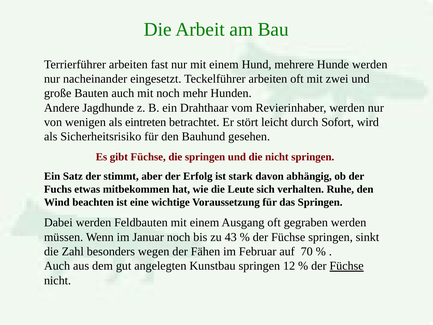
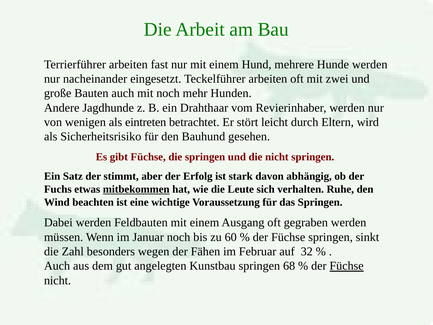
Sofort: Sofort -> Eltern
mitbekommen underline: none -> present
43: 43 -> 60
70: 70 -> 32
12: 12 -> 68
